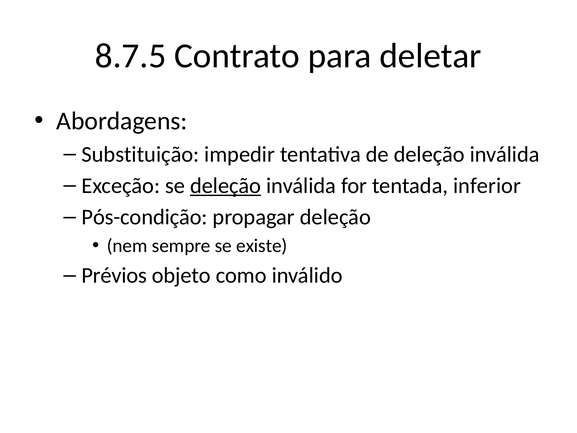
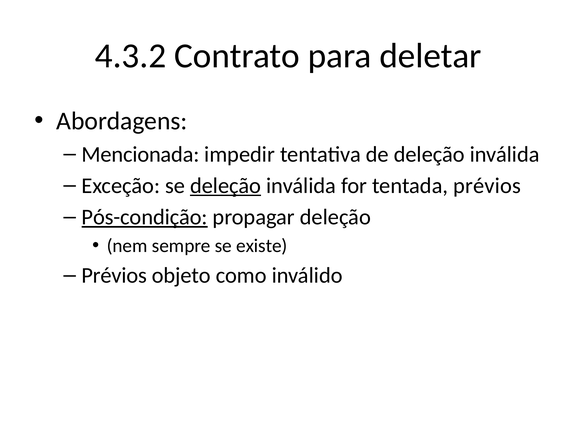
8.7.5: 8.7.5 -> 4.3.2
Substituição: Substituição -> Mencionada
tentada inferior: inferior -> prévios
Pós-condição underline: none -> present
